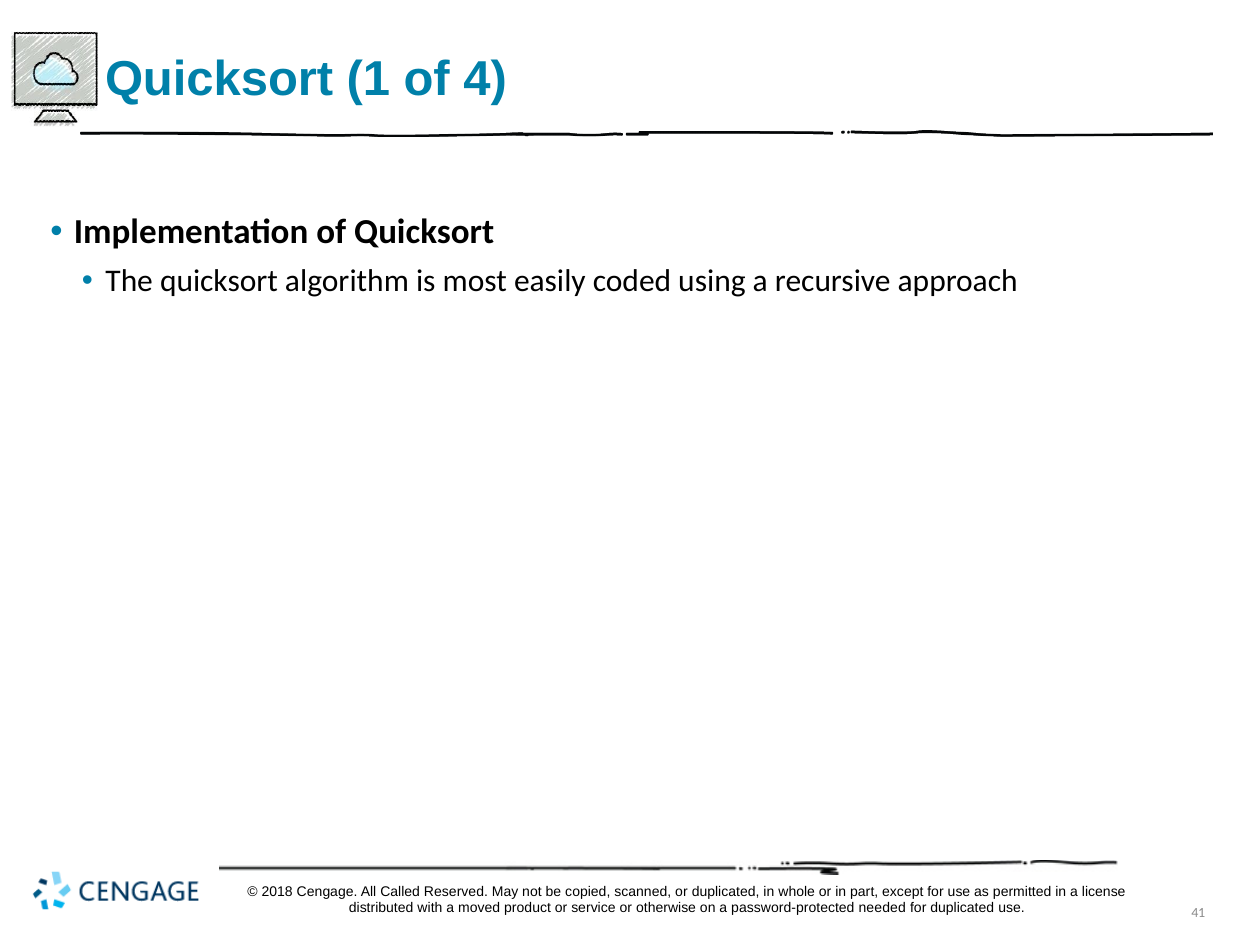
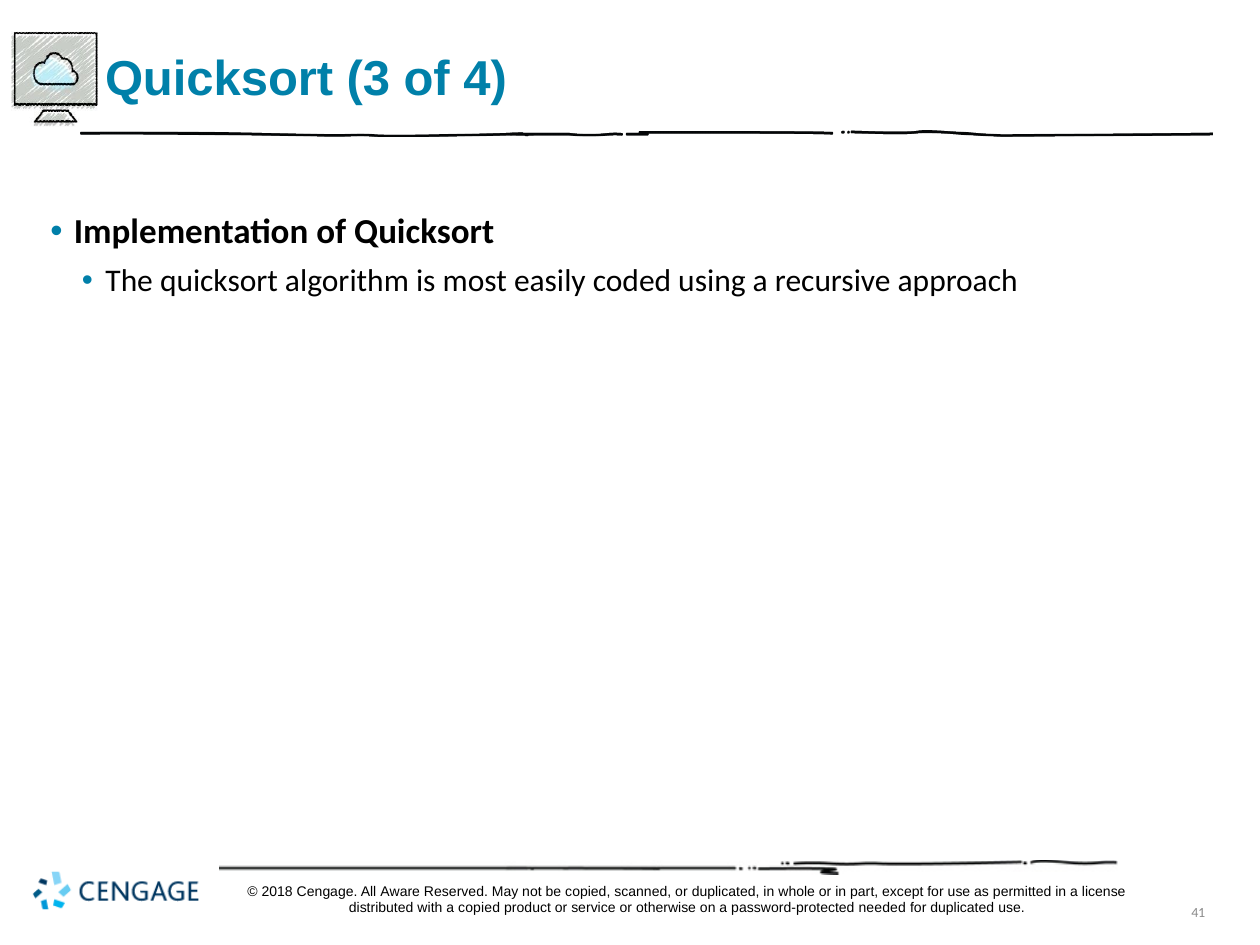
1: 1 -> 3
Called: Called -> Aware
a moved: moved -> copied
